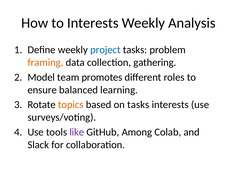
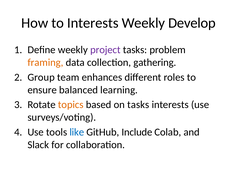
Analysis: Analysis -> Develop
project colour: blue -> purple
Model: Model -> Group
promotes: promotes -> enhances
like colour: purple -> blue
Among: Among -> Include
